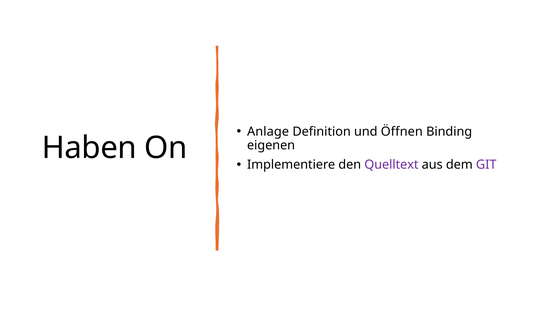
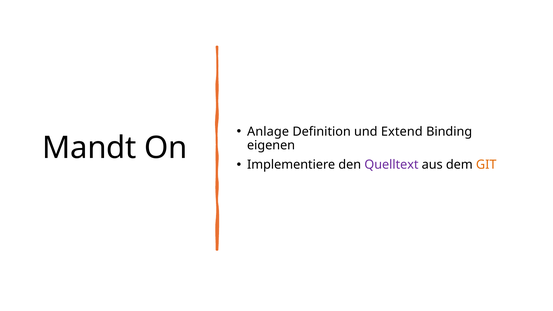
Öffnen: Öffnen -> Extend
Haben: Haben -> Mandt
GIT colour: purple -> orange
